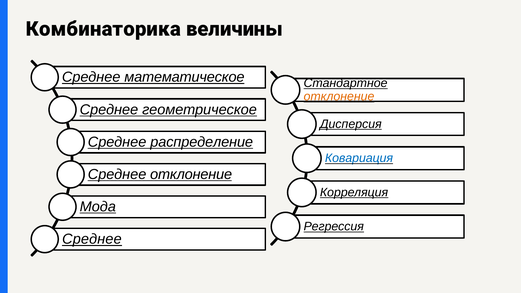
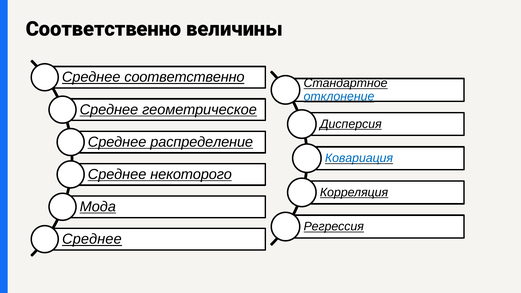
Комбинаторика at (103, 29): Комбинаторика -> Соответственно
Среднее математическое: математическое -> соответственно
отклонение at (339, 96) colour: orange -> blue
Среднее отклонение: отклонение -> некоторого
